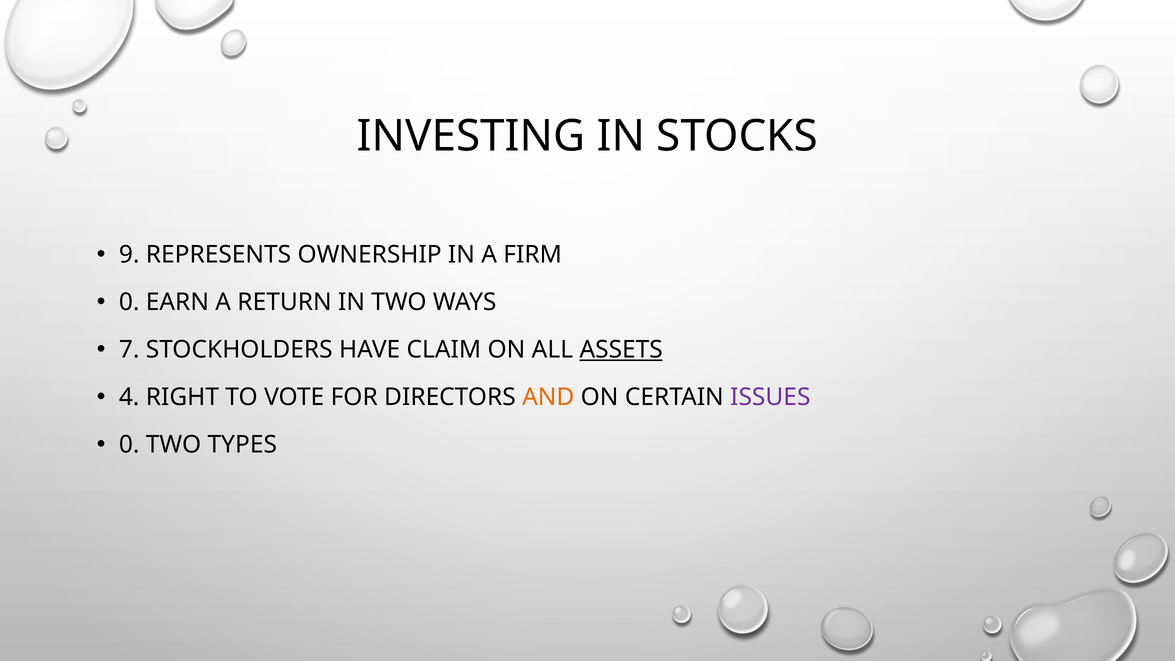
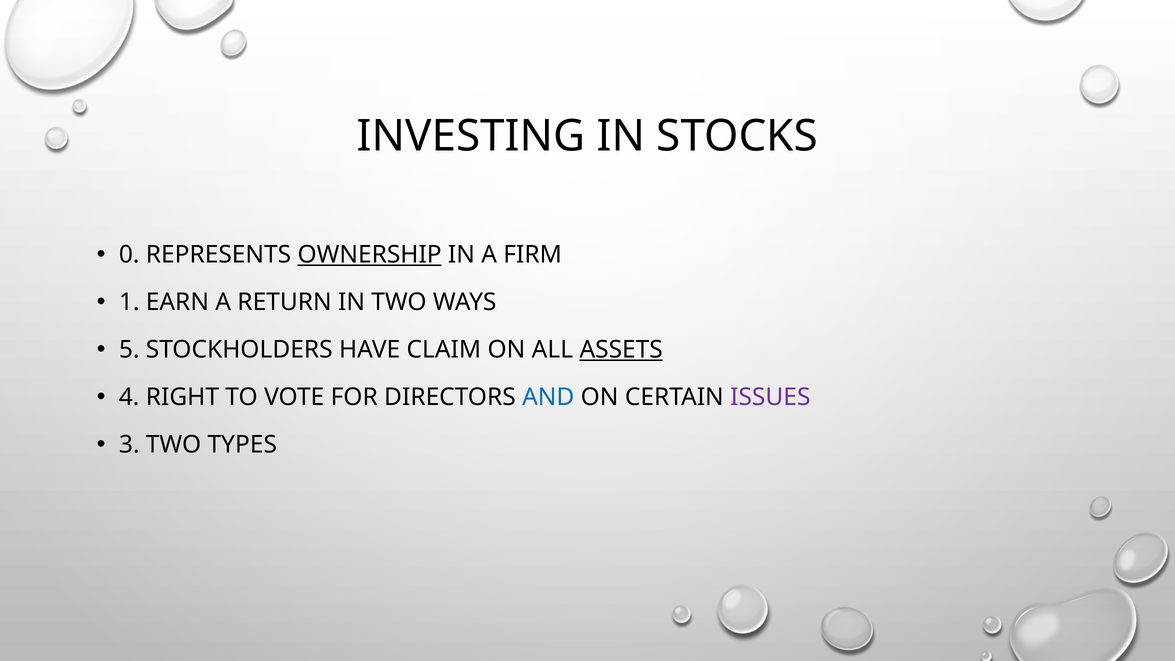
9: 9 -> 0
OWNERSHIP underline: none -> present
0 at (129, 302): 0 -> 1
7: 7 -> 5
AND colour: orange -> blue
0 at (129, 445): 0 -> 3
